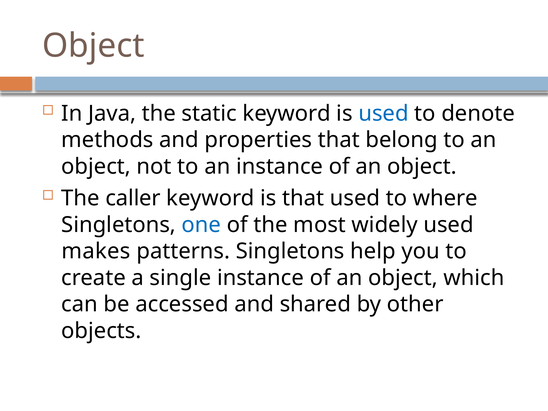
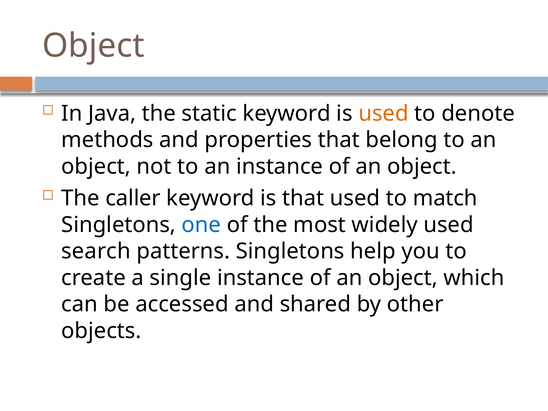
used at (383, 113) colour: blue -> orange
where: where -> match
makes: makes -> search
